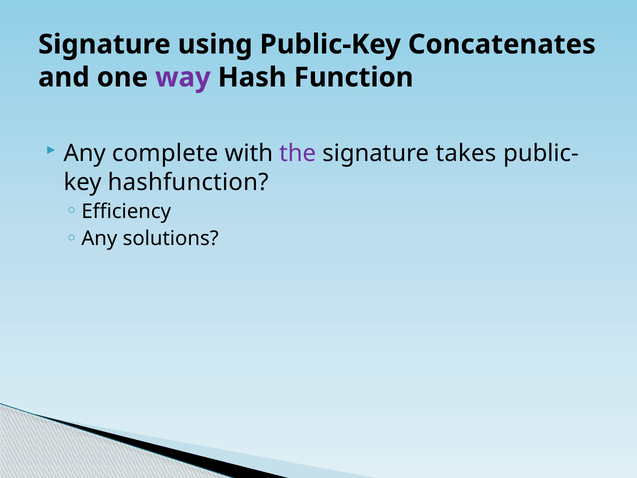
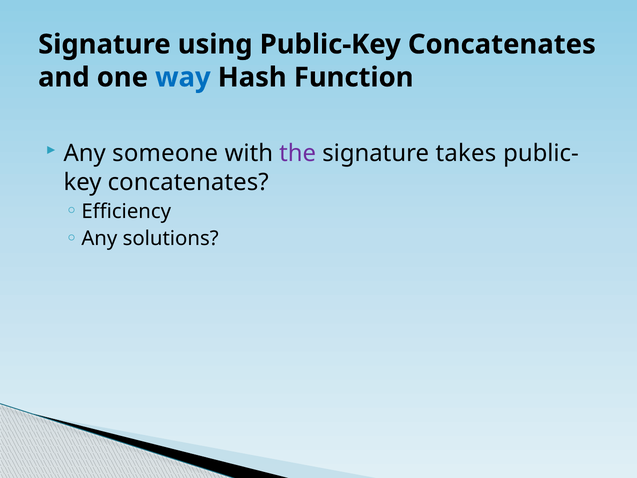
way colour: purple -> blue
complete: complete -> someone
hashfunction at (188, 182): hashfunction -> concatenates
